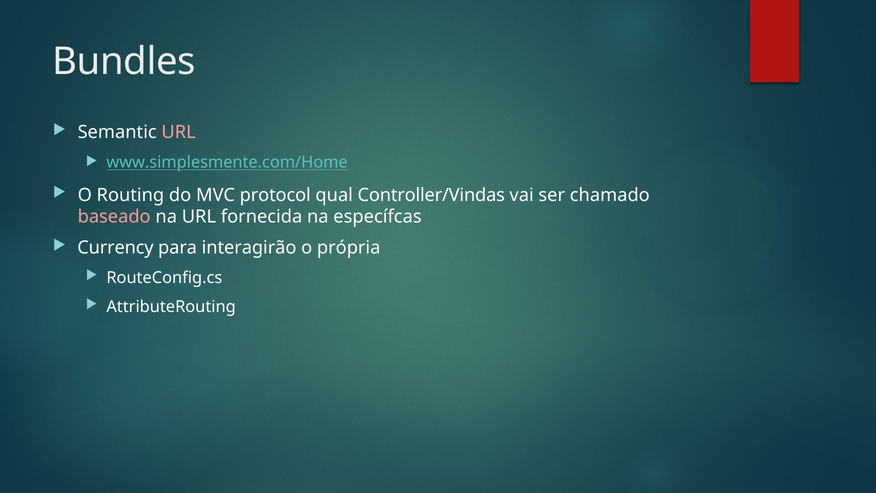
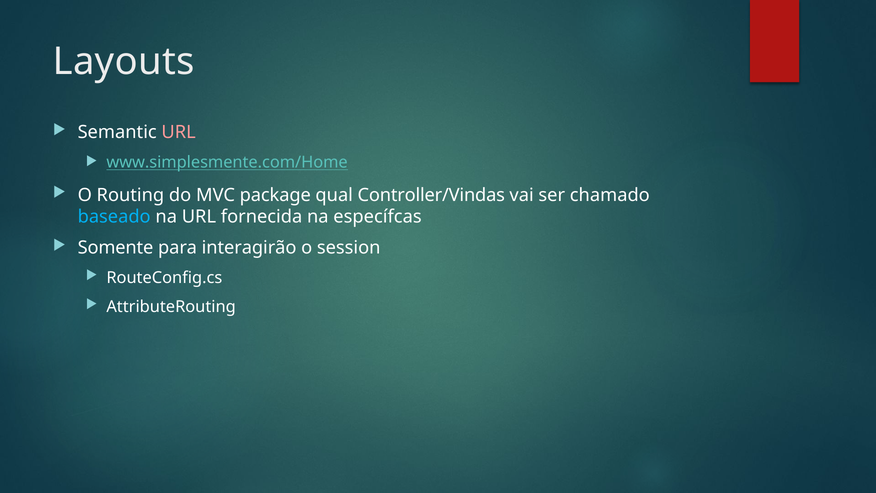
Bundles: Bundles -> Layouts
protocol: protocol -> package
baseado colour: pink -> light blue
Currency: Currency -> Somente
própria: própria -> session
